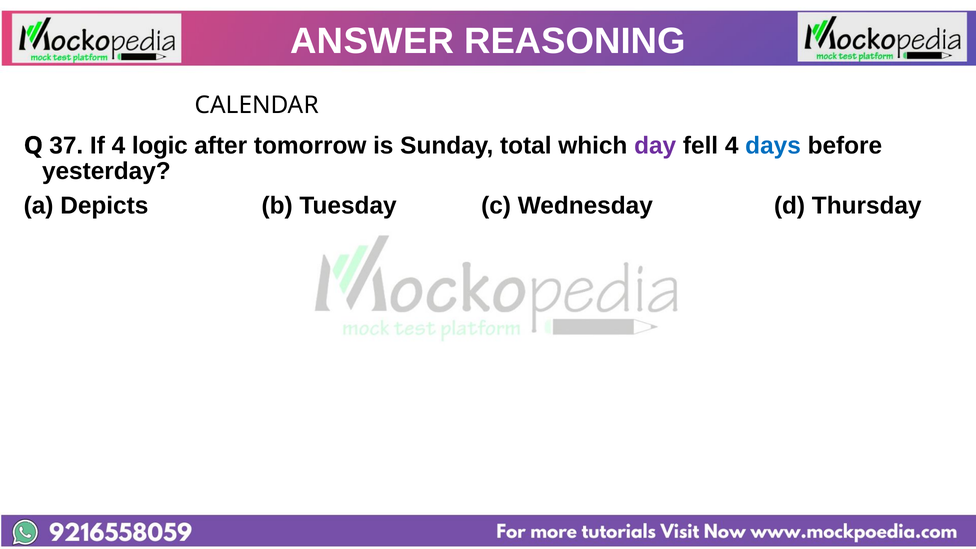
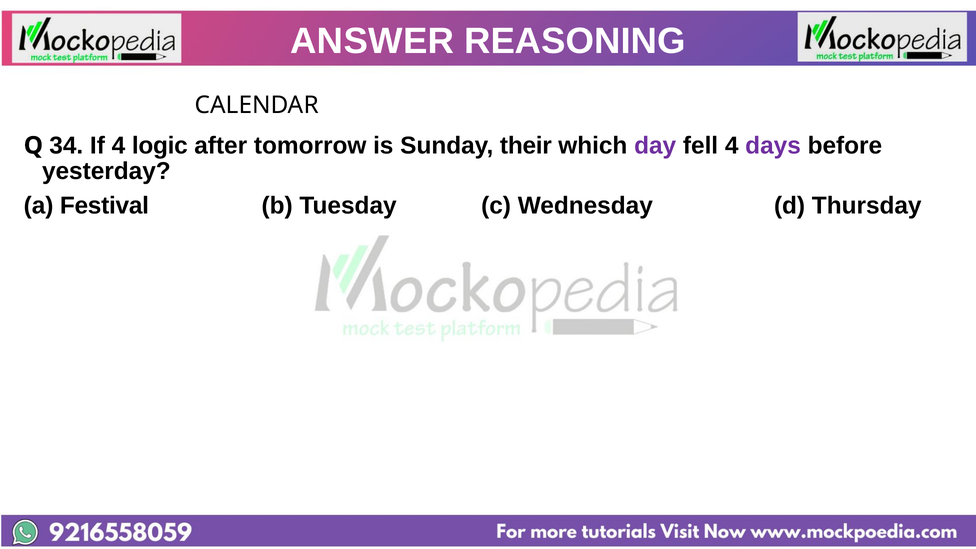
37: 37 -> 34
total: total -> their
days colour: blue -> purple
Depicts: Depicts -> Festival
